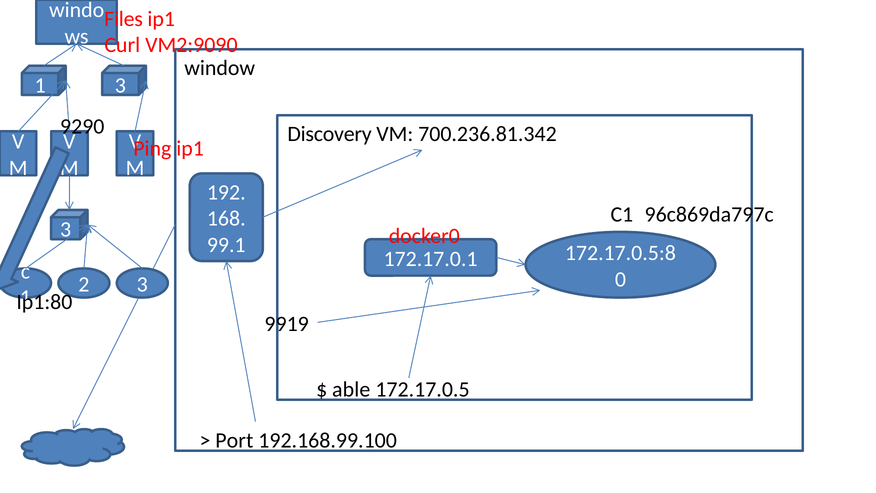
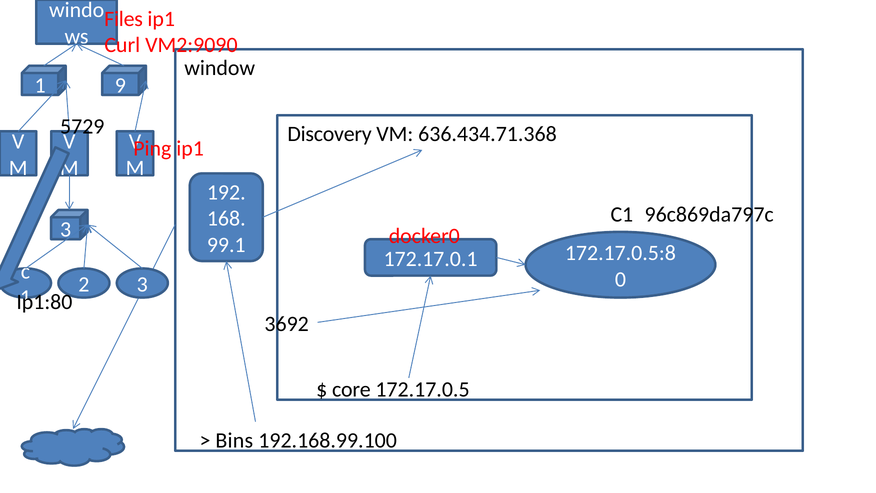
1 3: 3 -> 9
9290: 9290 -> 5729
700.236.81.342: 700.236.81.342 -> 636.434.71.368
9919: 9919 -> 3692
able: able -> core
Port: Port -> Bins
